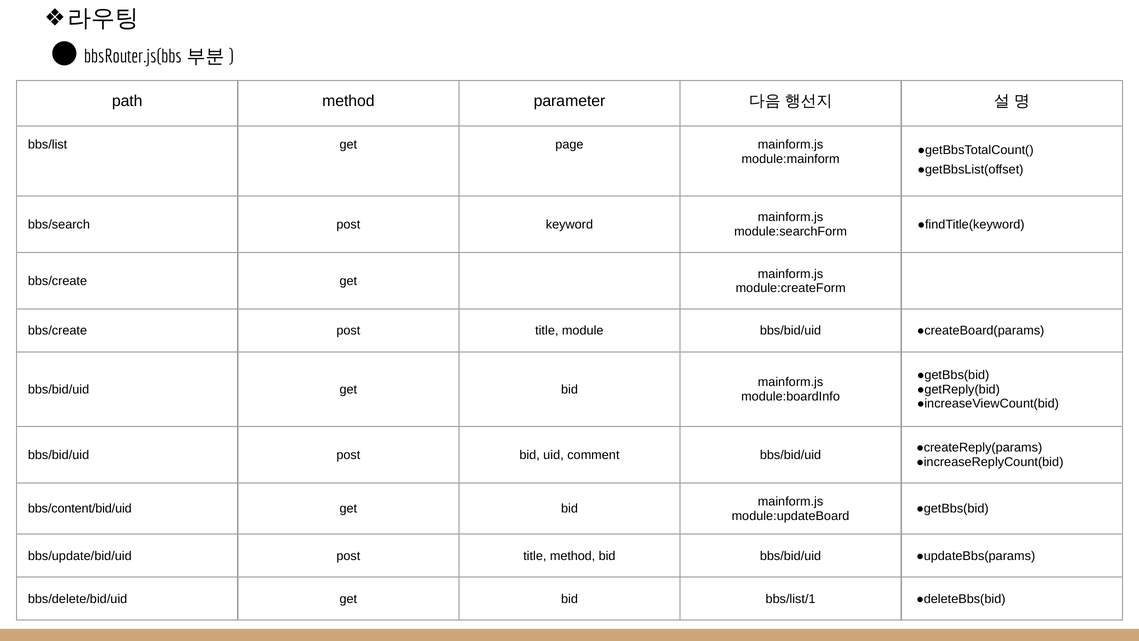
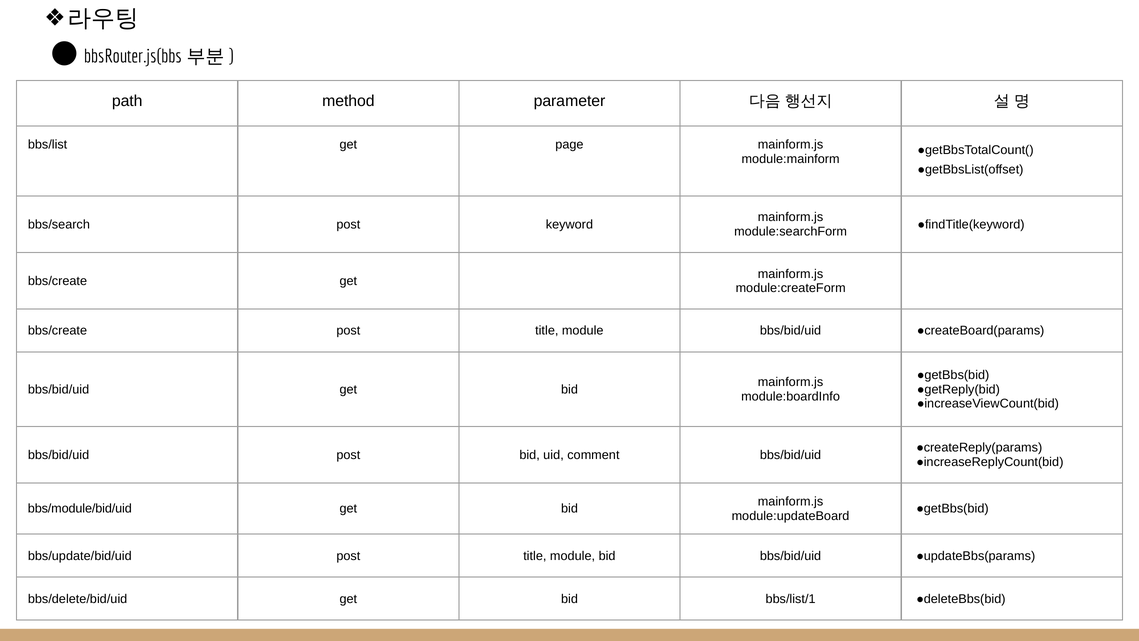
bbs/content/bid/uid: bbs/content/bid/uid -> bbs/module/bid/uid
bbs/update/bid/uid post title method: method -> module
